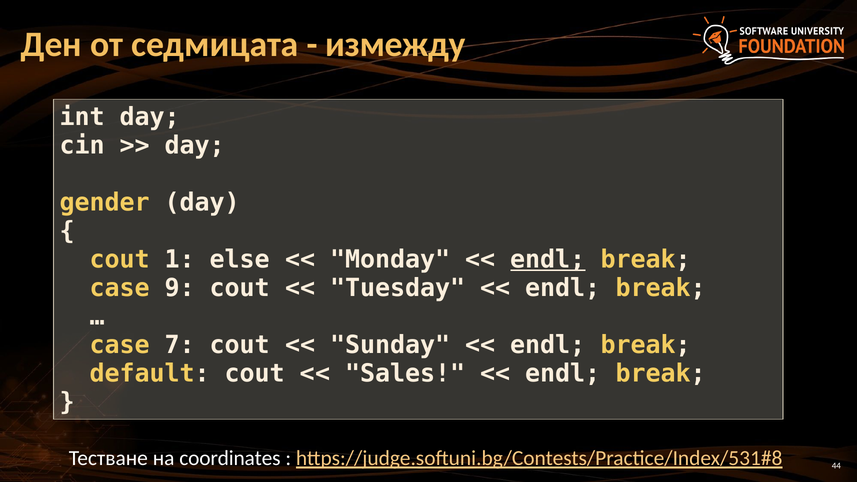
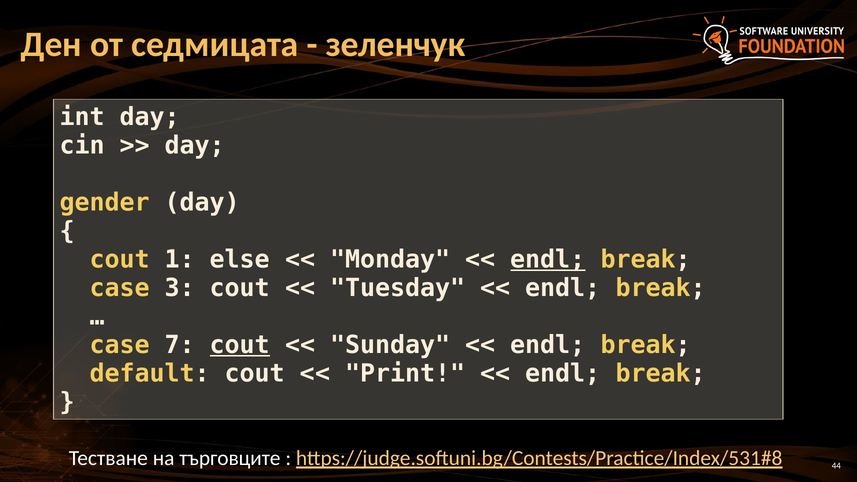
измежду: измежду -> зеленчук
9: 9 -> 3
cout at (240, 345) underline: none -> present
Sales: Sales -> Print
coordinates: coordinates -> търговците
